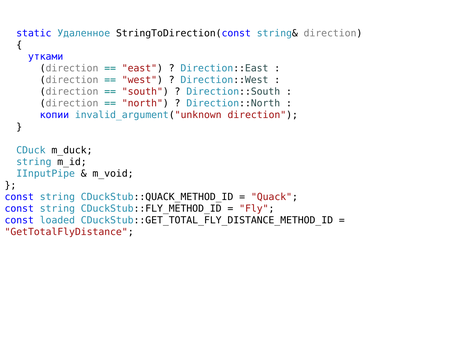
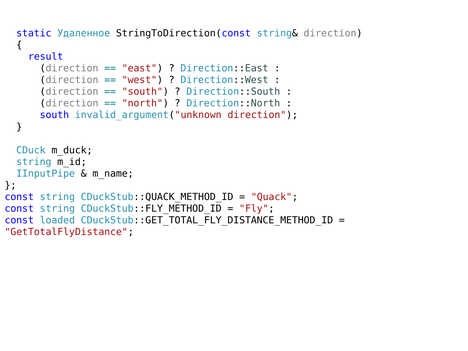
утками: утками -> result
копии at (54, 115): копии -> south
m_void: m_void -> m_name
